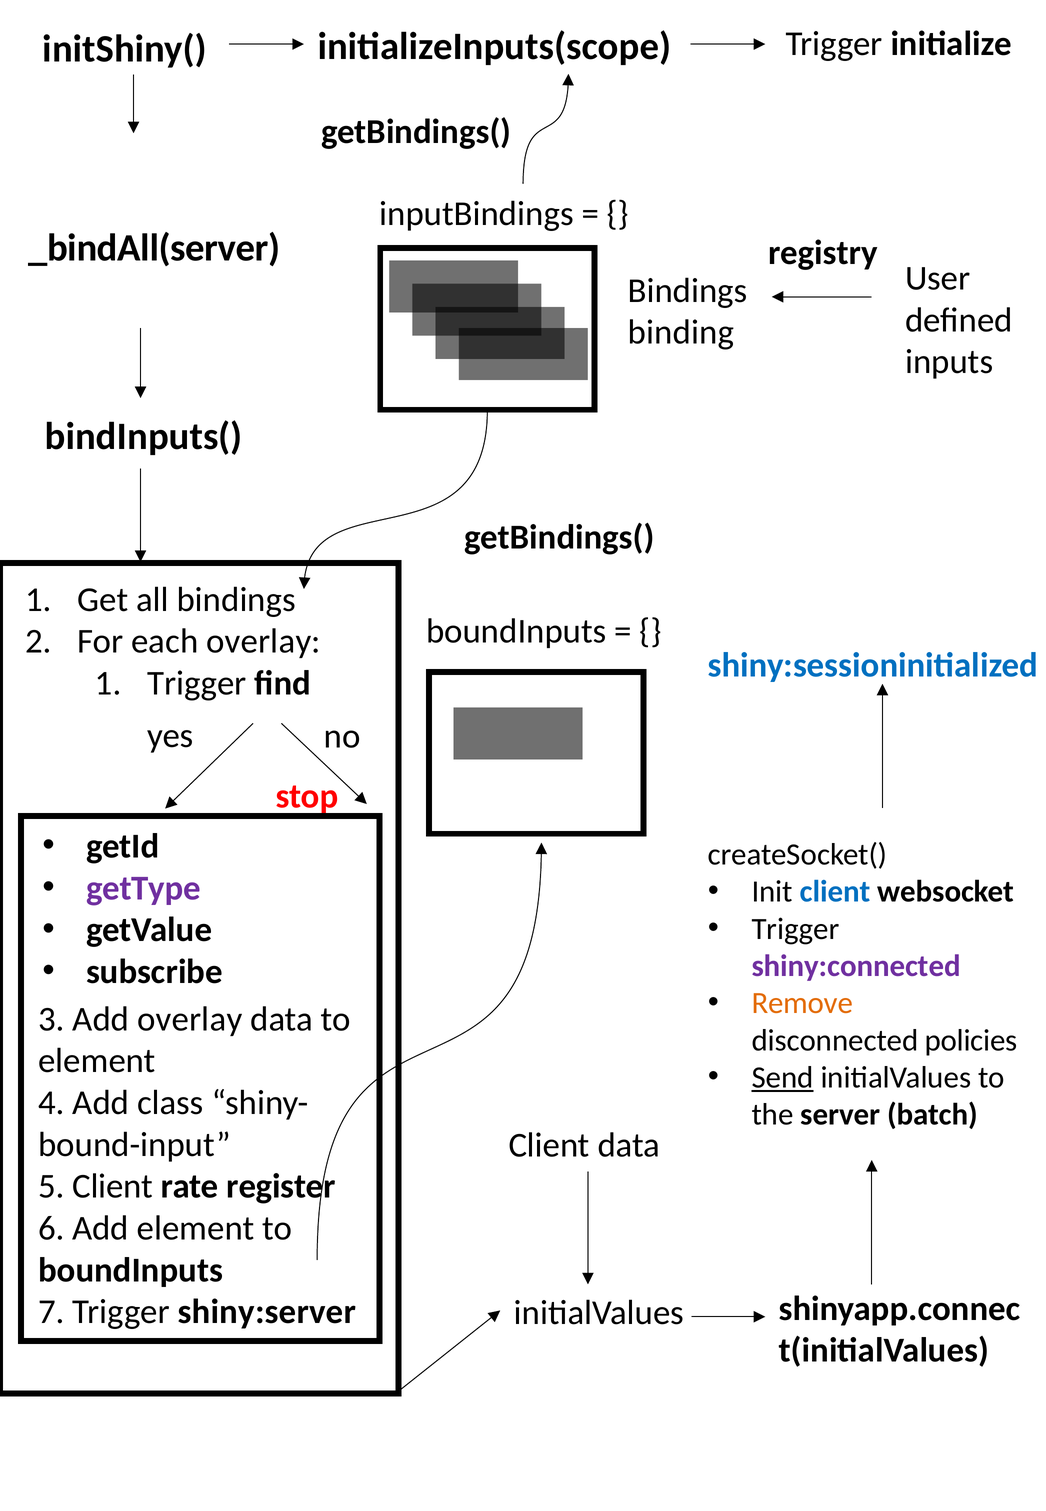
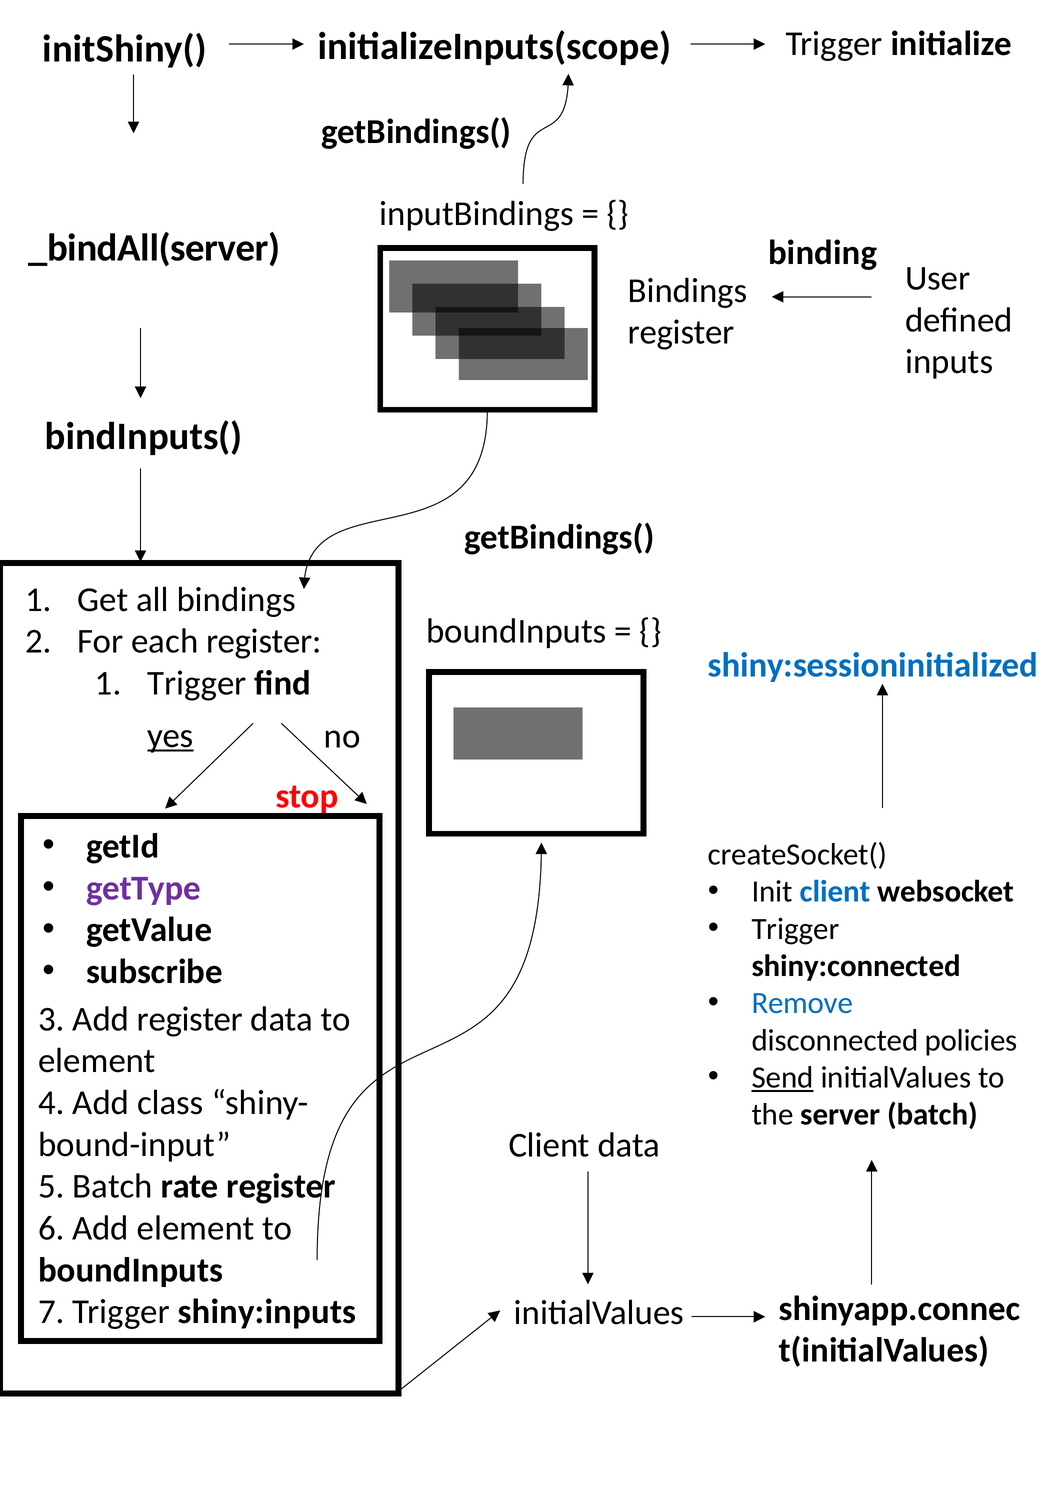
registry: registry -> binding
binding at (681, 332): binding -> register
each overlay: overlay -> register
yes underline: none -> present
shiny:connected colour: purple -> black
Remove colour: orange -> blue
Add overlay: overlay -> register
5 Client: Client -> Batch
shiny:server: shiny:server -> shiny:inputs
